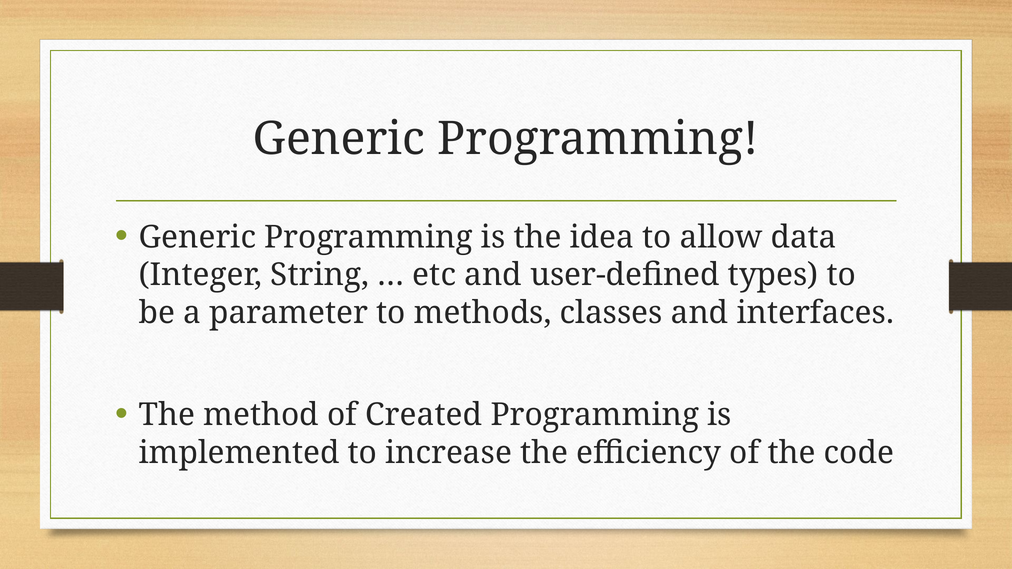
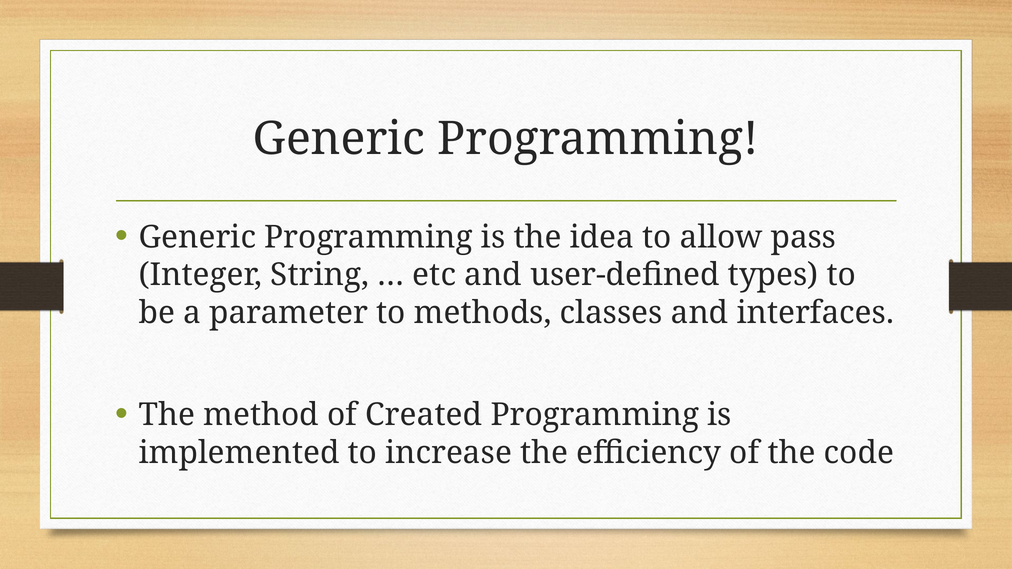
data: data -> pass
